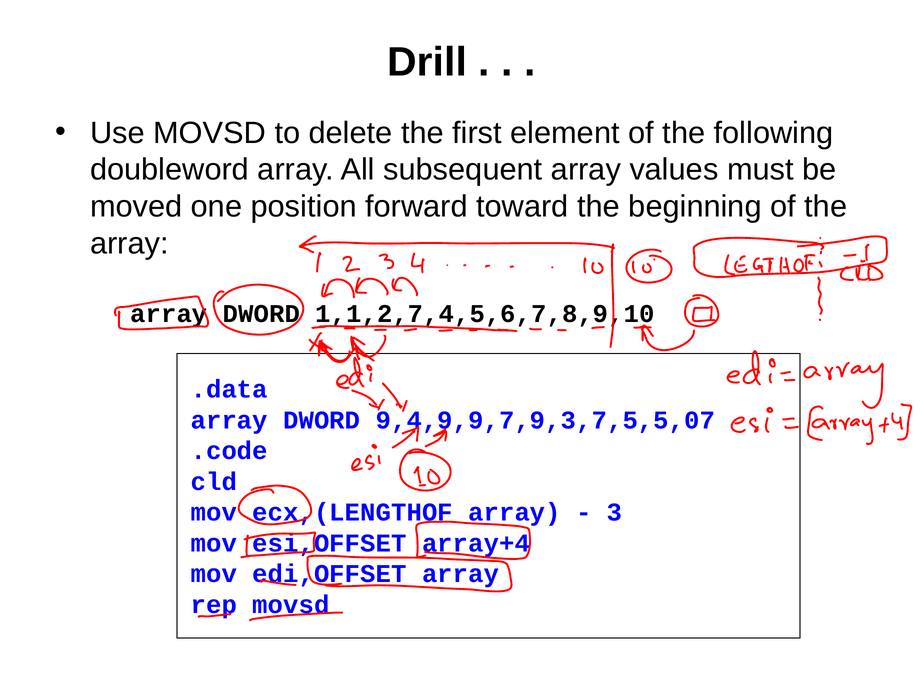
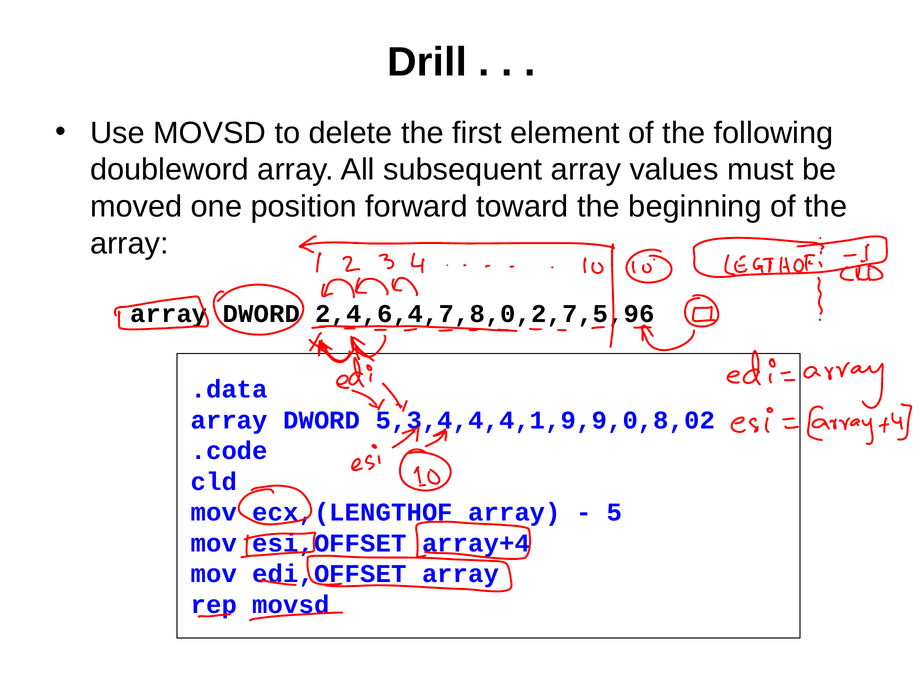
1,1,2,7,4,5,6,7,8,9,10: 1,1,2,7,4,5,6,7,8,9,10 -> 2,4,6,4,7,8,0,2,7,5,96
9,4,9,9,7,9,3,7,5,5,07: 9,4,9,9,7,9,3,7,5,5,07 -> 5,3,4,4,4,1,9,9,0,8,02
3: 3 -> 5
